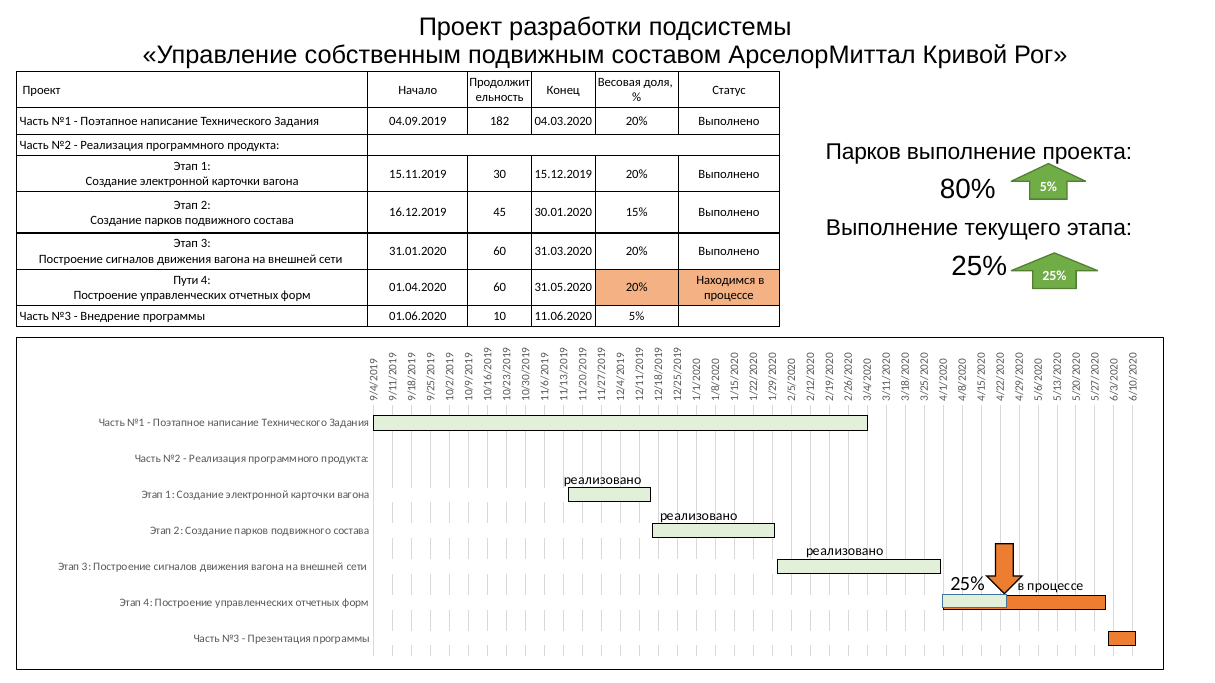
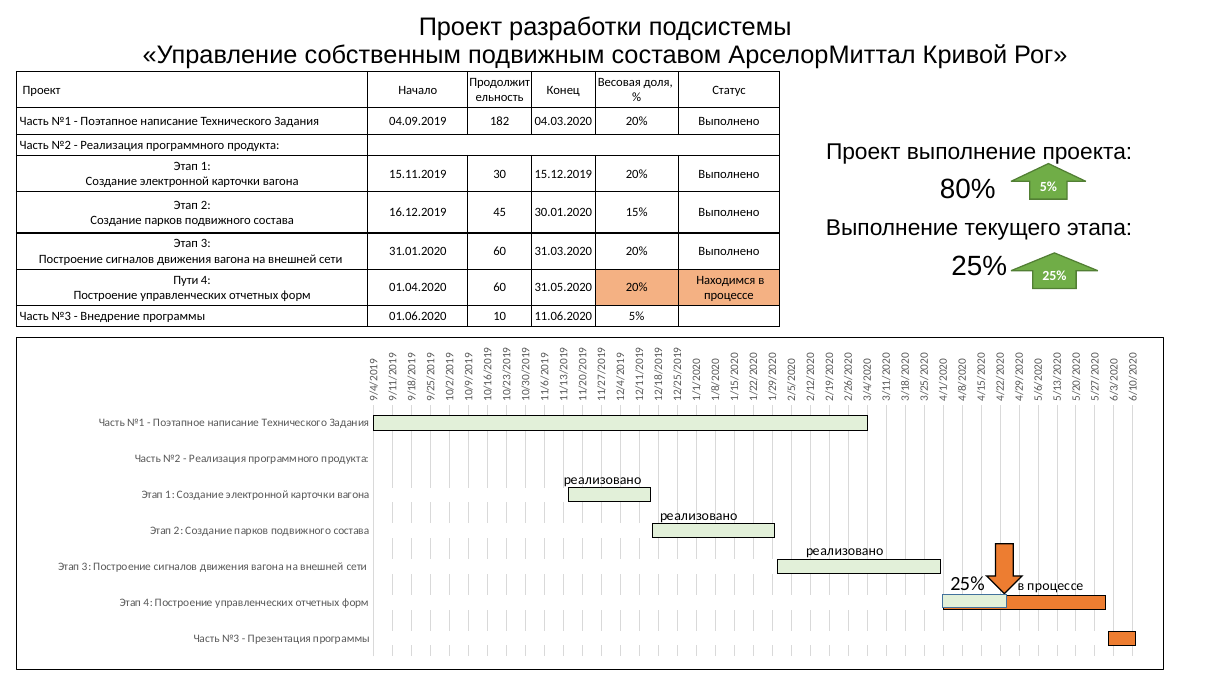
Парков at (863, 152): Парков -> Проект
